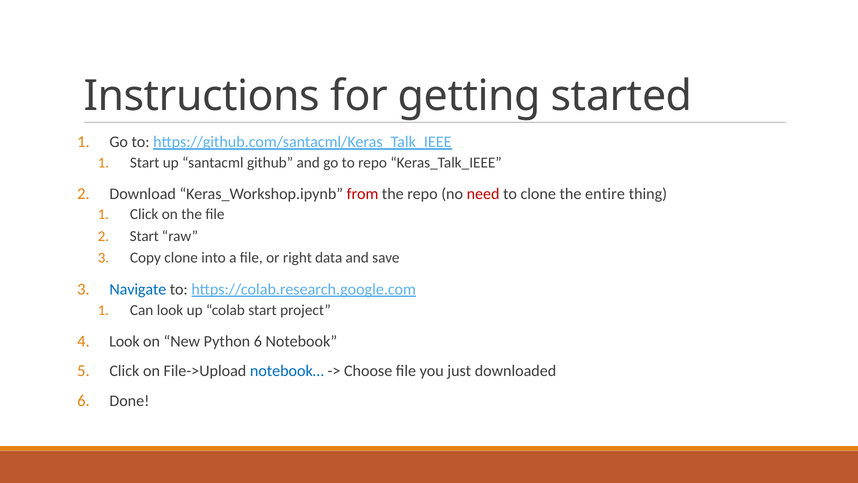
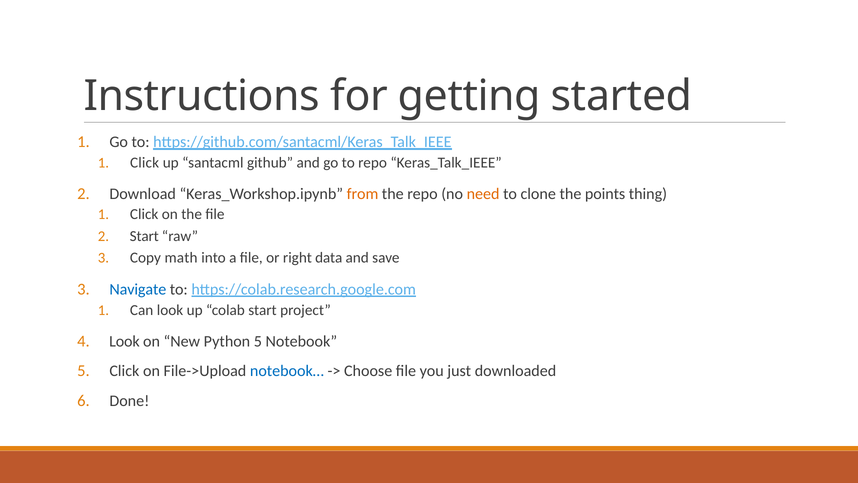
Start at (145, 162): Start -> Click
from colour: red -> orange
need colour: red -> orange
entire: entire -> points
Copy clone: clone -> math
Python 6: 6 -> 5
